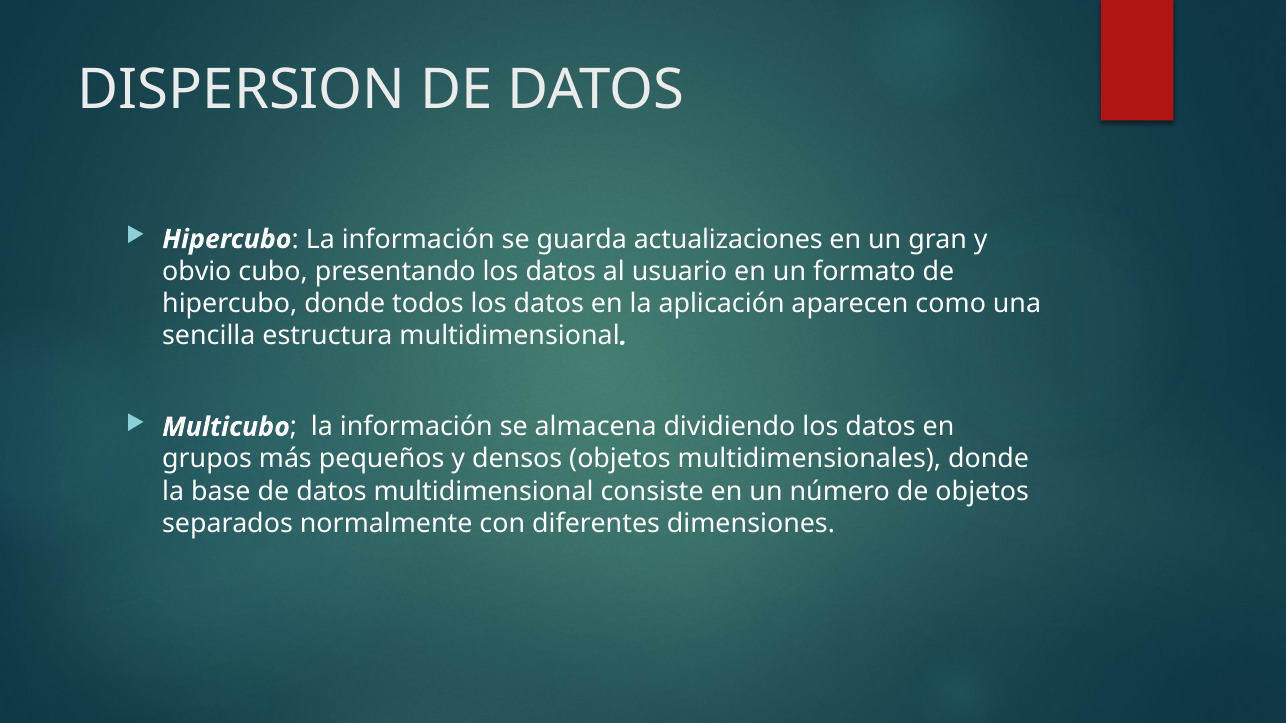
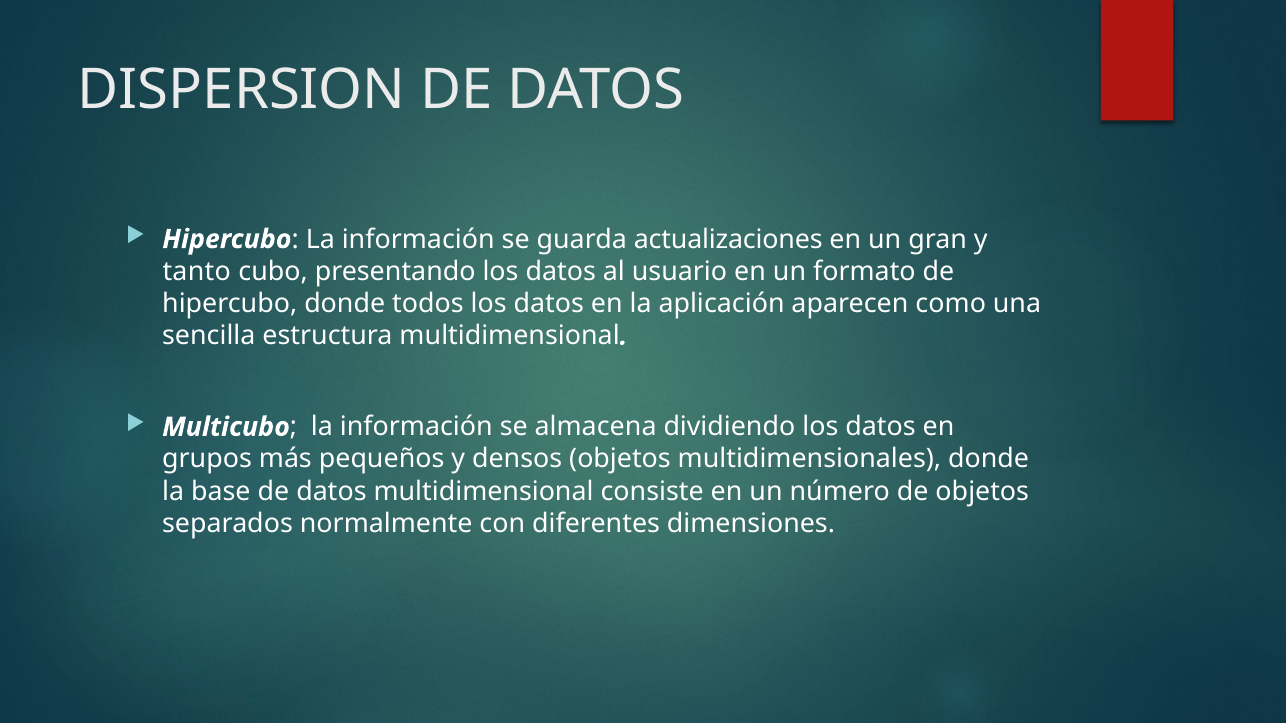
obvio: obvio -> tanto
